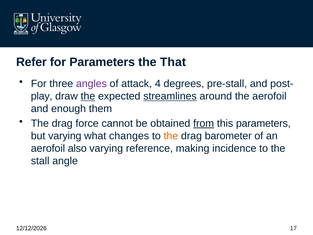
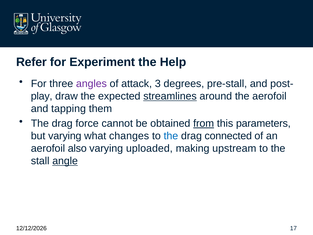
for Parameters: Parameters -> Experiment
That: That -> Help
4: 4 -> 3
the at (88, 96) underline: present -> none
enough: enough -> tapping
the at (171, 136) colour: orange -> blue
barometer: barometer -> connected
reference: reference -> uploaded
incidence: incidence -> upstream
angle underline: none -> present
